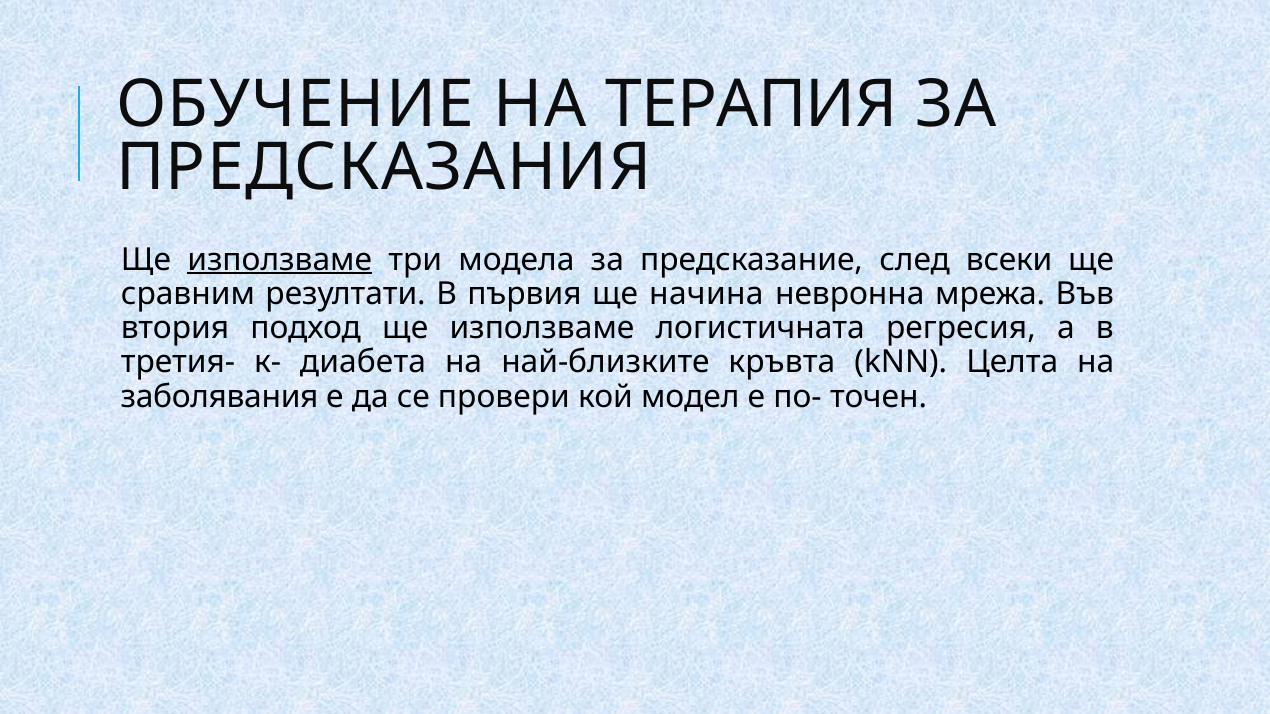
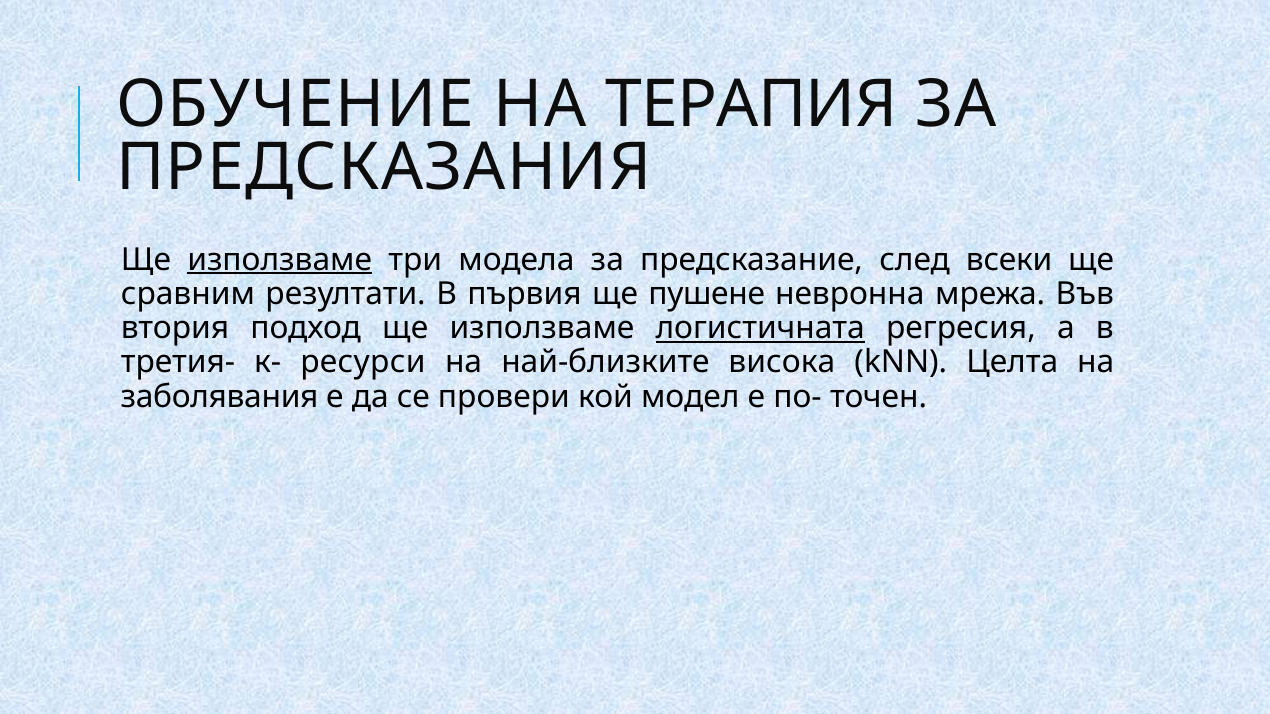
начина: начина -> пушене
логистичната underline: none -> present
диабета: диабета -> ресурси
кръвта: кръвта -> висока
